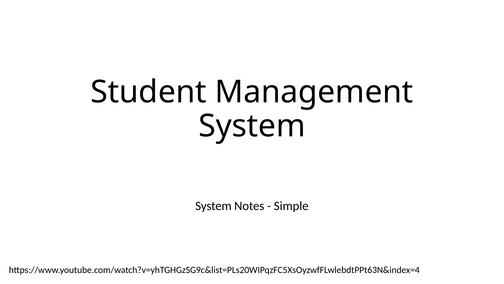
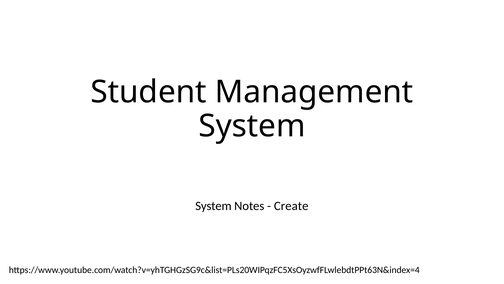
Simple: Simple -> Create
